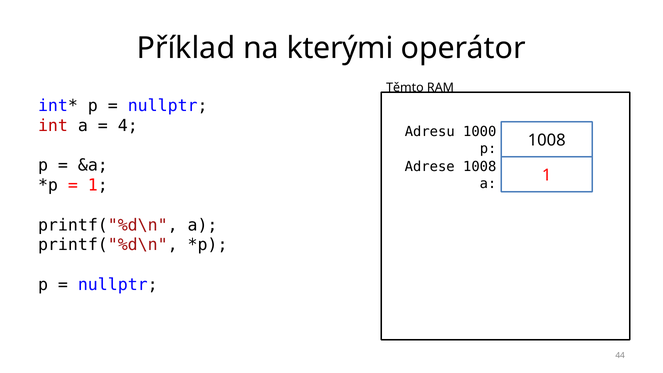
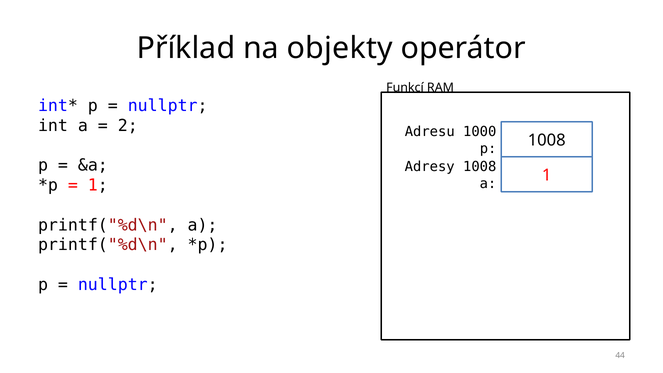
kterými: kterými -> objekty
Těmto: Těmto -> Funkcí
int colour: red -> black
4: 4 -> 2
Adrese: Adrese -> Adresy
